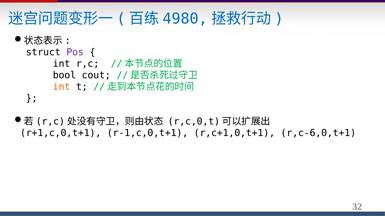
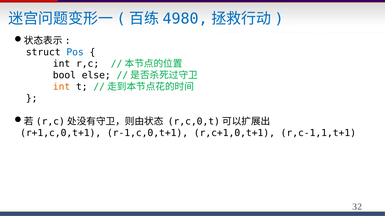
Pos colour: purple -> blue
cout: cout -> else
r,c-6,0,t+1: r,c-6,0,t+1 -> r,c-1,1,t+1
